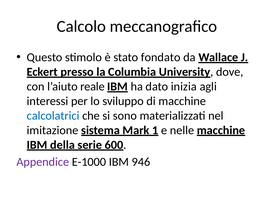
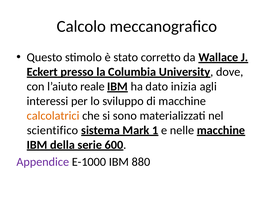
fondato: fondato -> corretto
calcolatrici colour: blue -> orange
imitazione: imitazione -> scientifico
946: 946 -> 880
